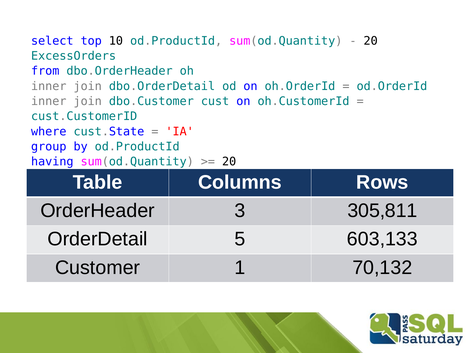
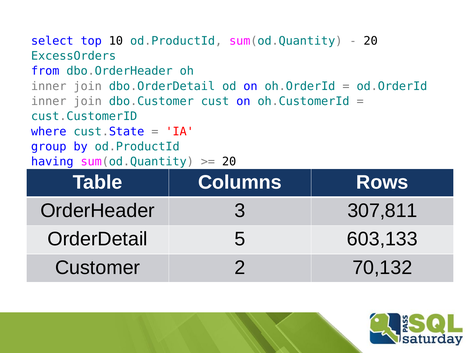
305,811: 305,811 -> 307,811
1: 1 -> 2
